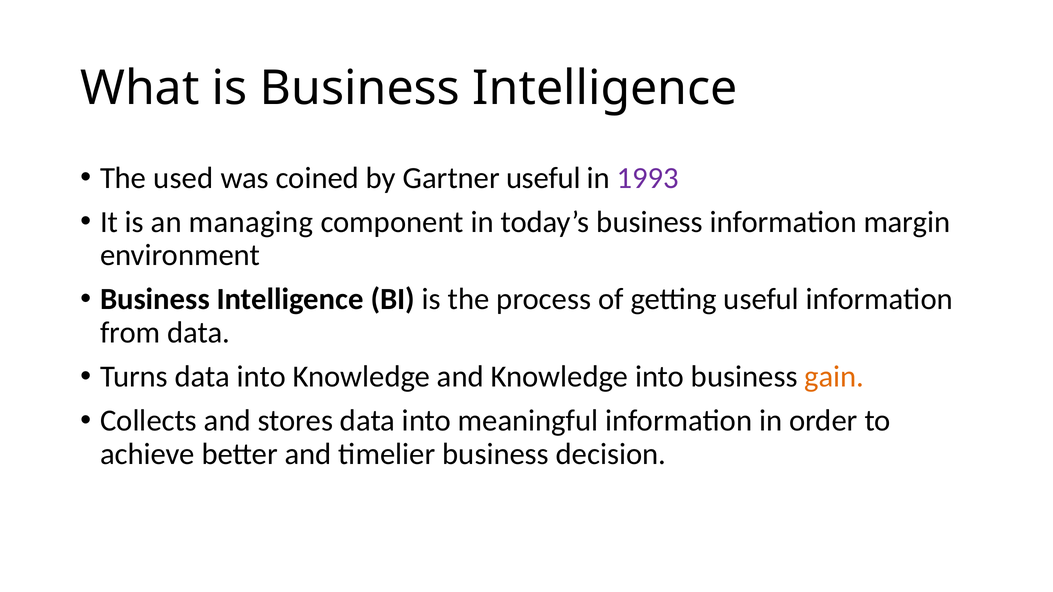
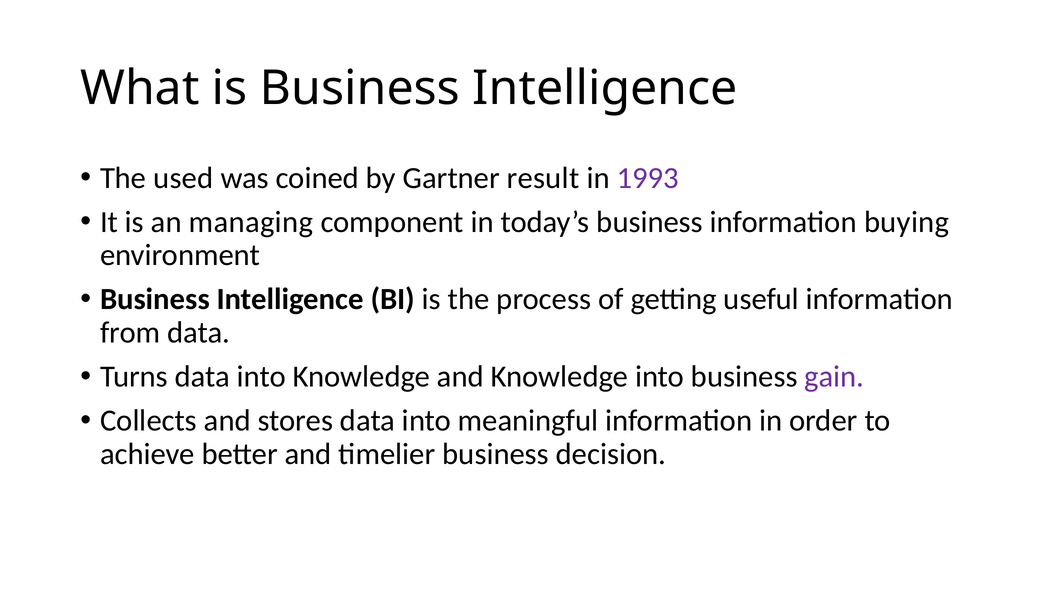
Gartner useful: useful -> result
margin: margin -> buying
gain colour: orange -> purple
